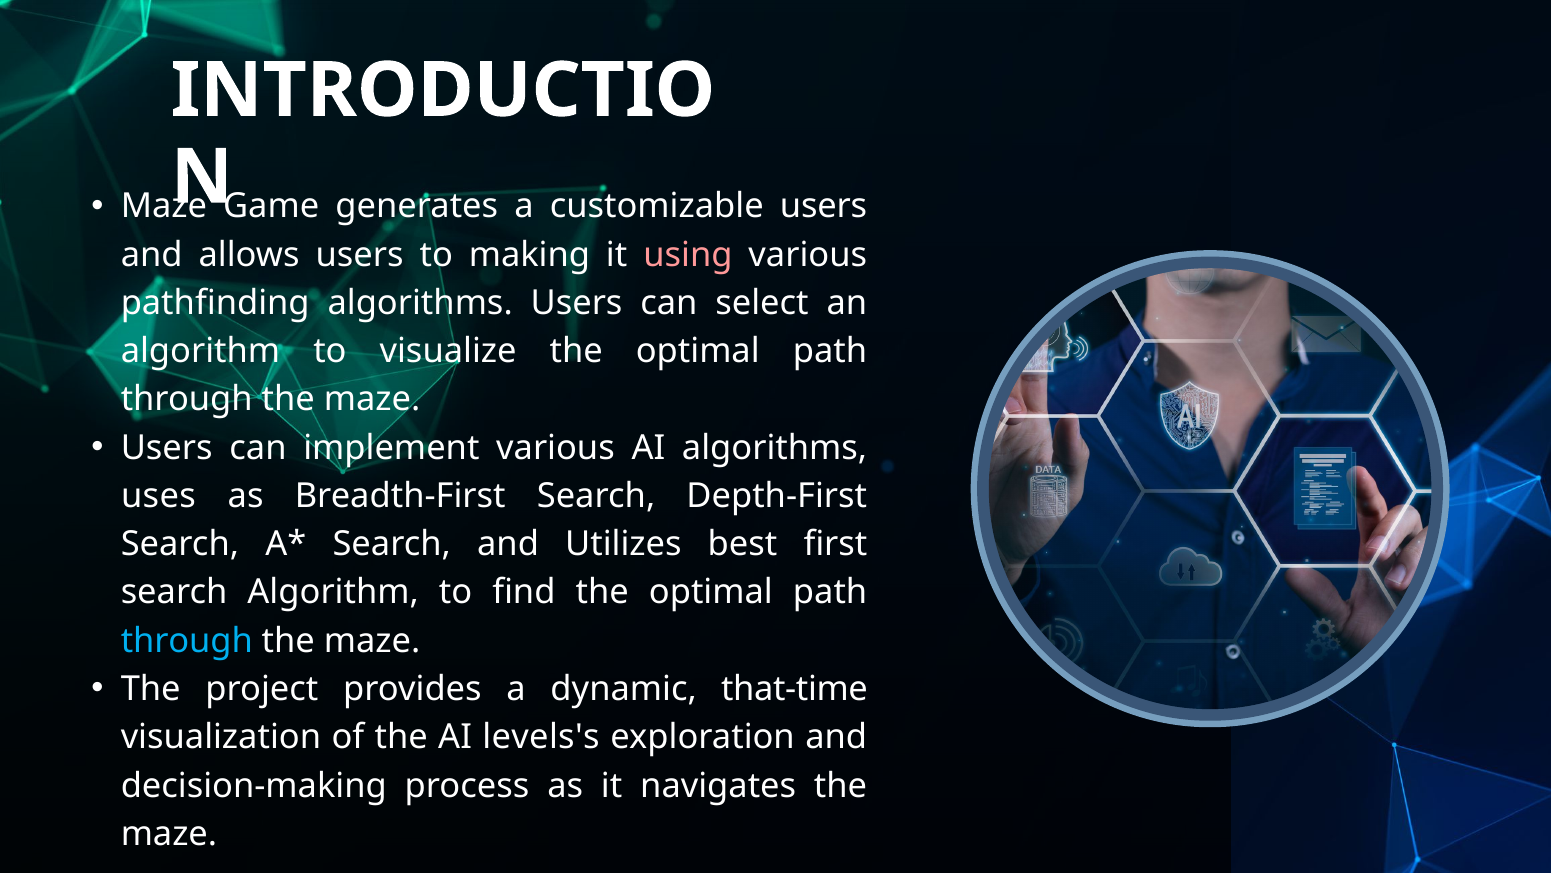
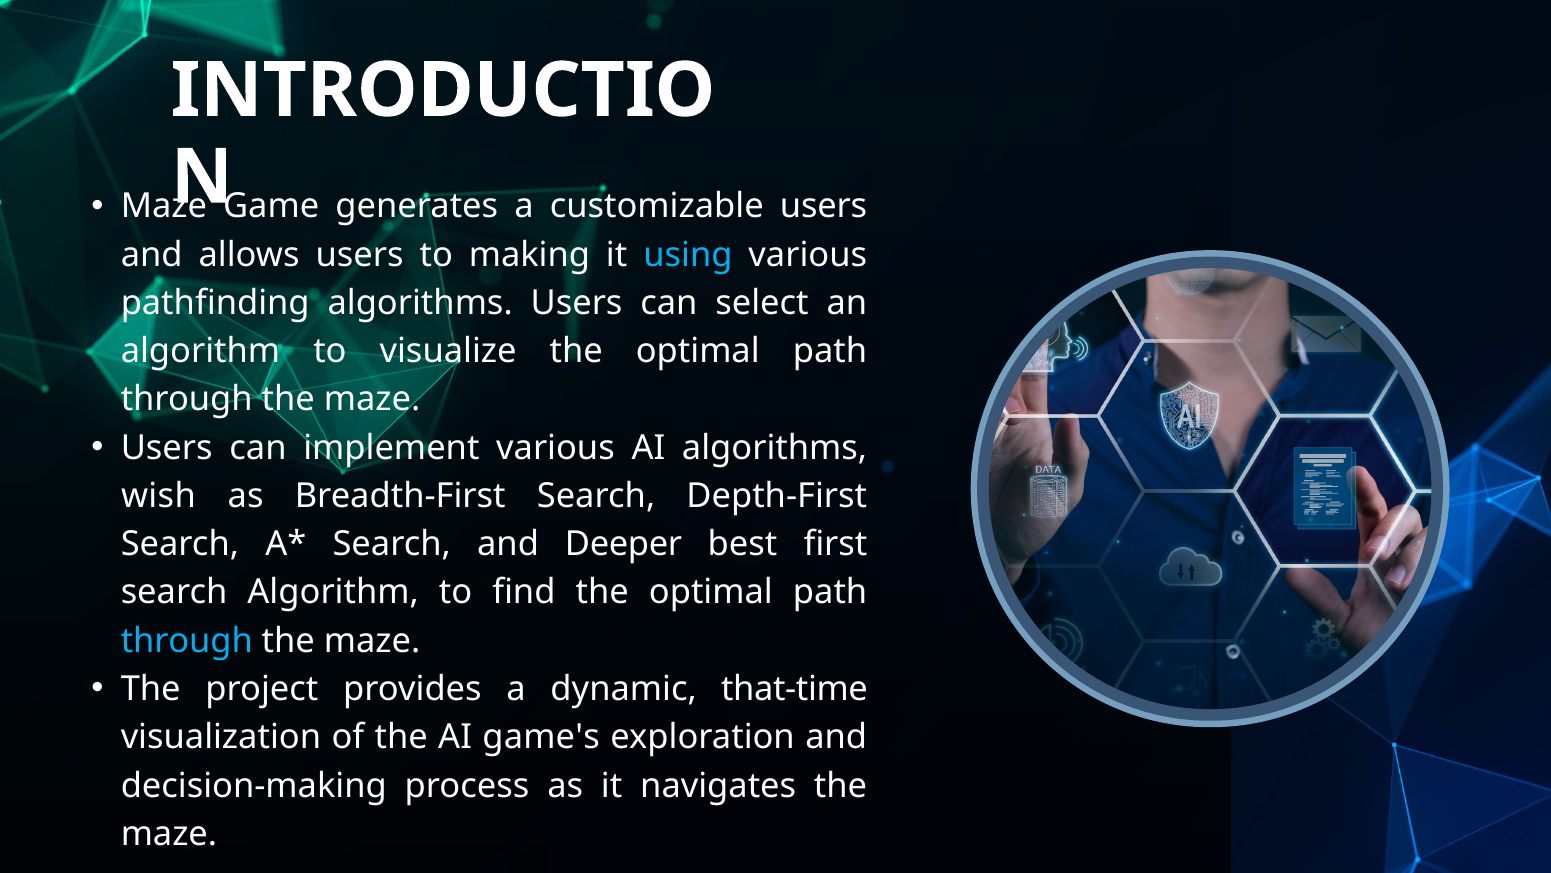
using colour: pink -> light blue
uses: uses -> wish
Utilizes: Utilizes -> Deeper
levels's: levels's -> game's
